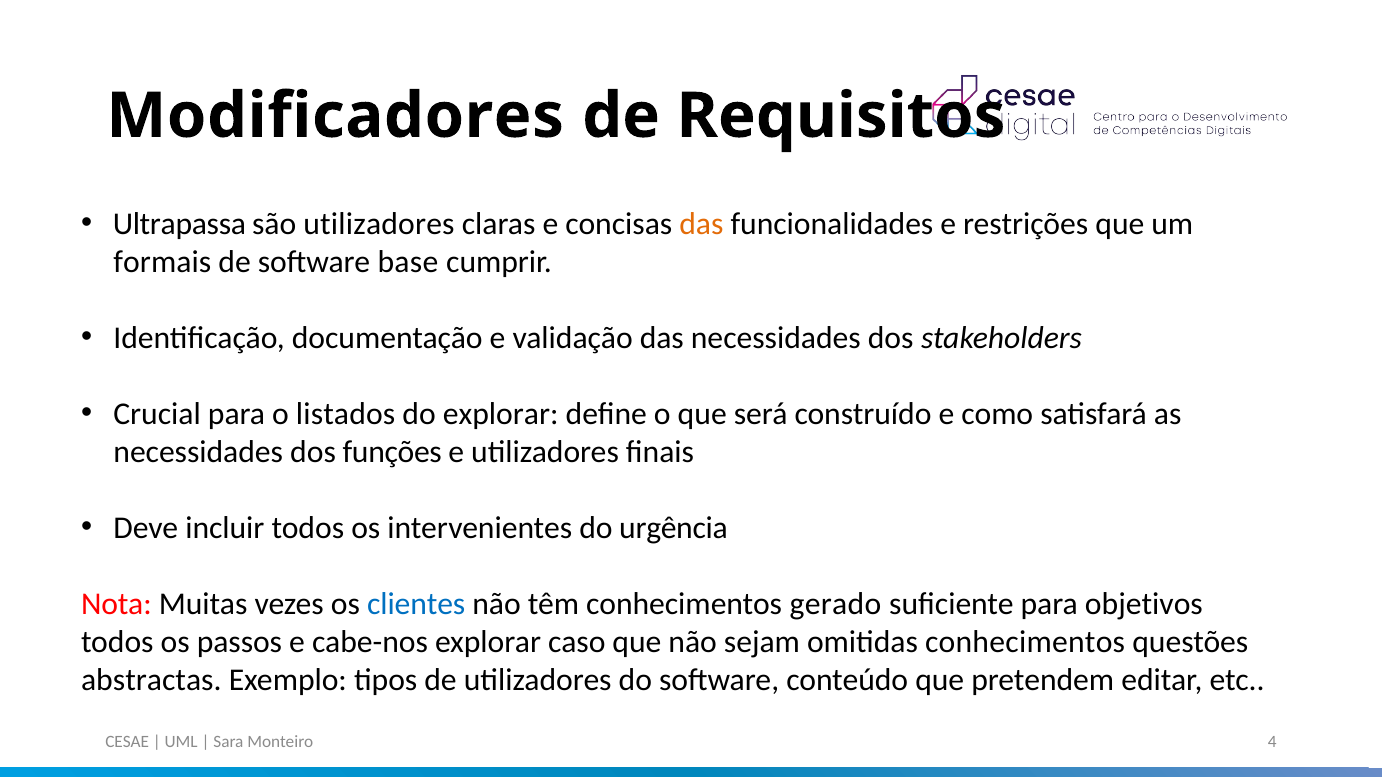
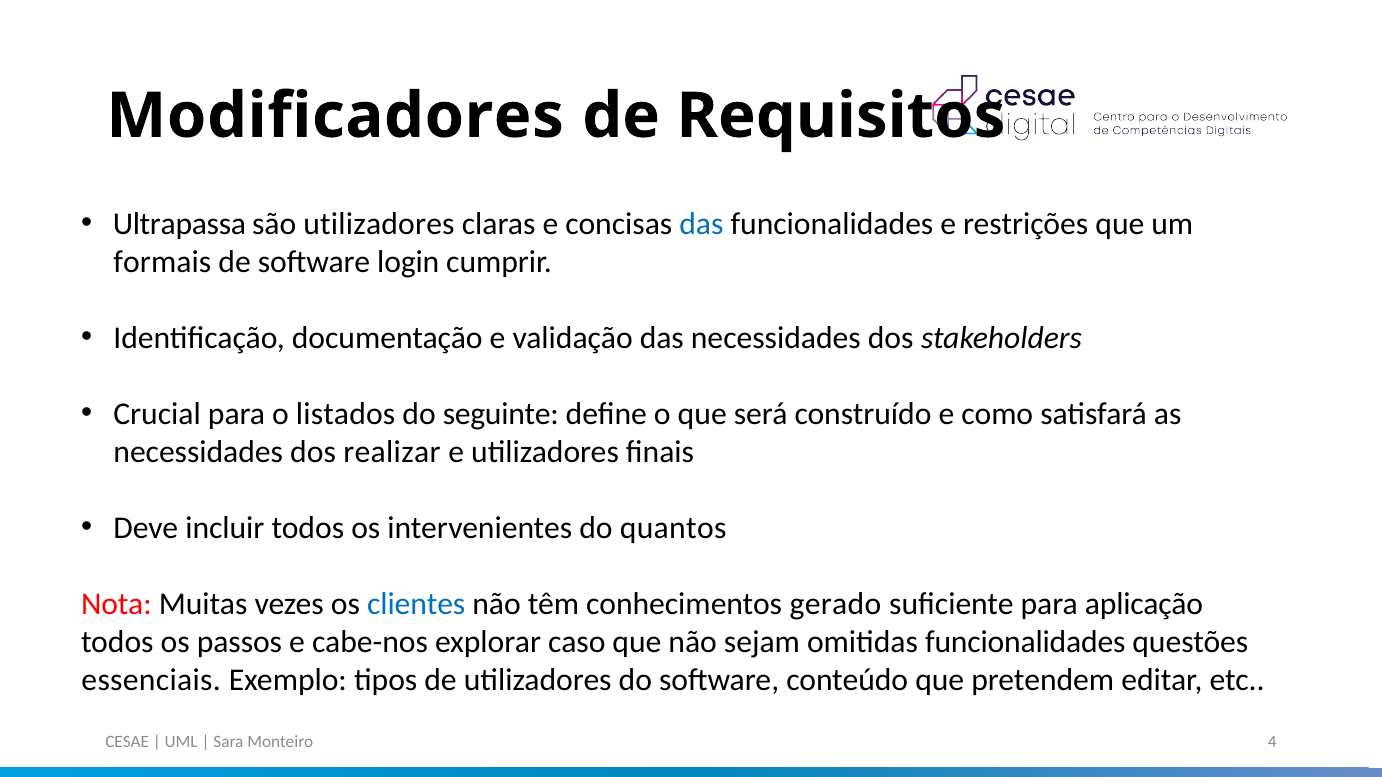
das at (701, 224) colour: orange -> blue
base: base -> login
do explorar: explorar -> seguinte
funções: funções -> realizar
urgência: urgência -> quantos
objetivos: objetivos -> aplicação
omitidas conhecimentos: conhecimentos -> funcionalidades
abstractas: abstractas -> essenciais
